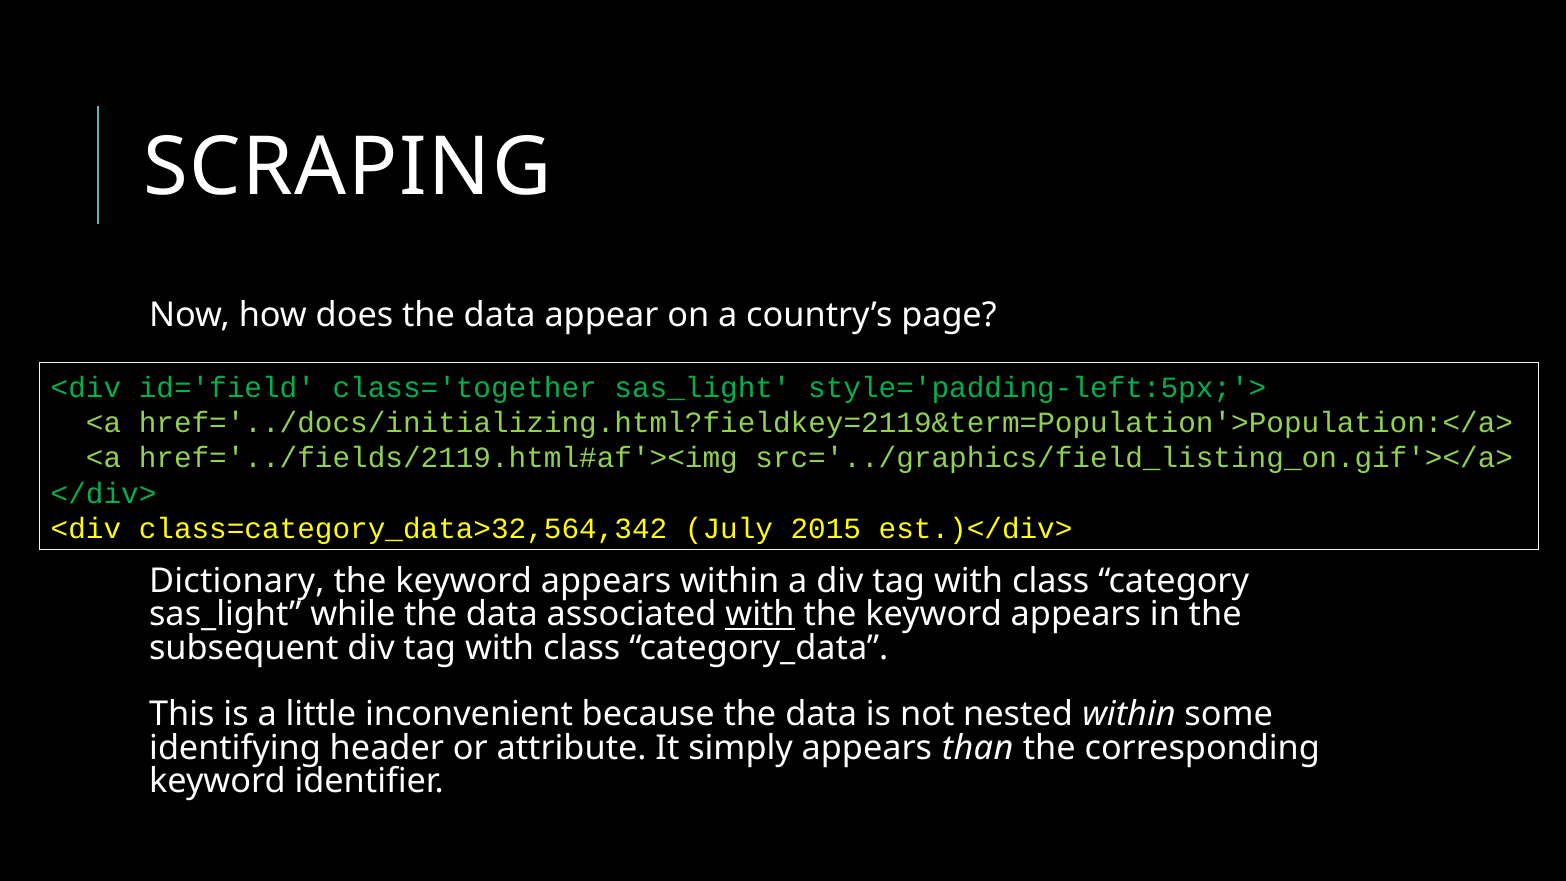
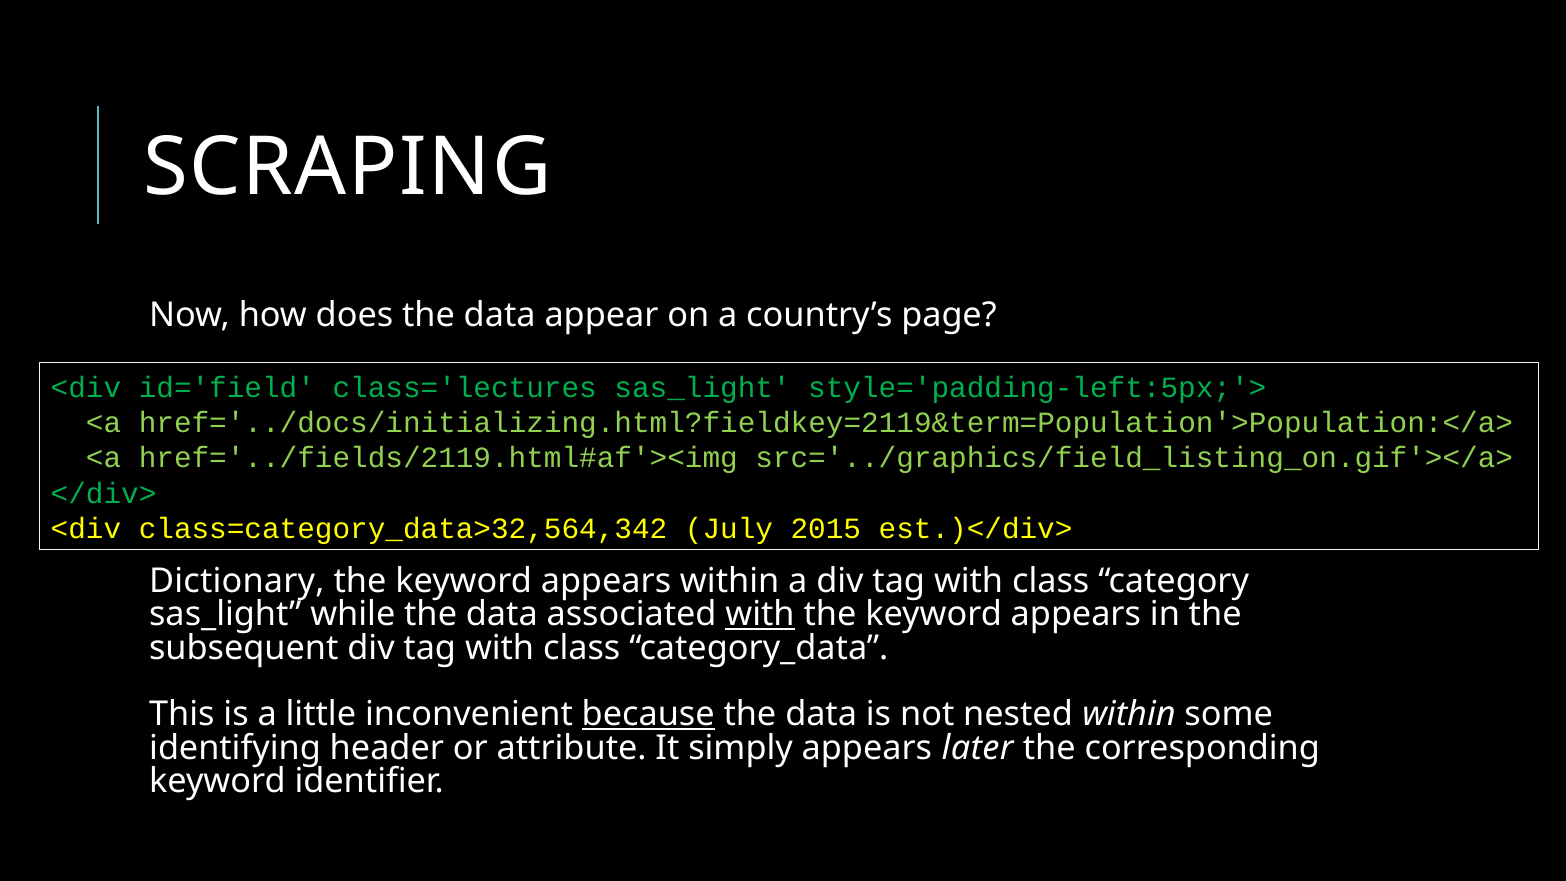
class='together: class='together -> class='lectures
because underline: none -> present
than: than -> later
